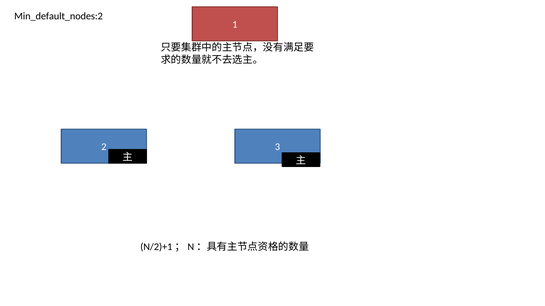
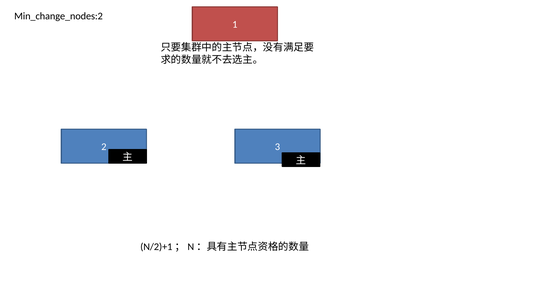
Min_default_nodes:2: Min_default_nodes:2 -> Min_change_nodes:2
